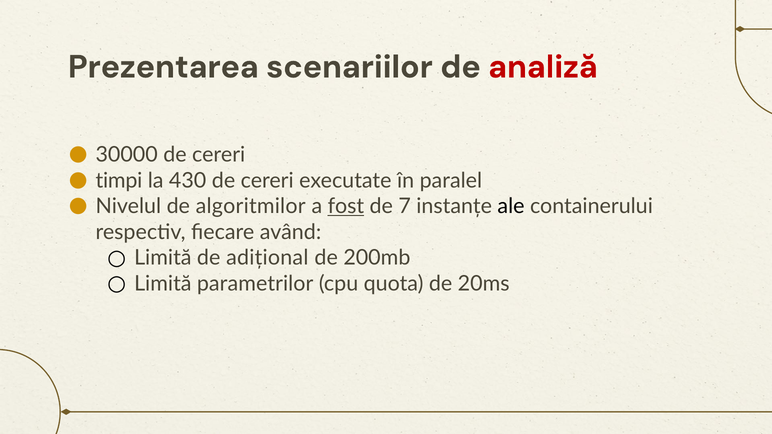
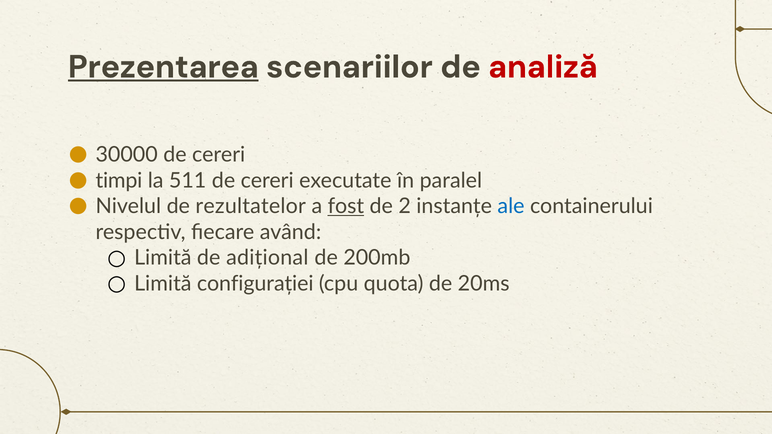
Prezentarea underline: none -> present
430: 430 -> 511
algoritmilor: algoritmilor -> rezultatelor
7: 7 -> 2
ale colour: black -> blue
parametrilor: parametrilor -> configurației
